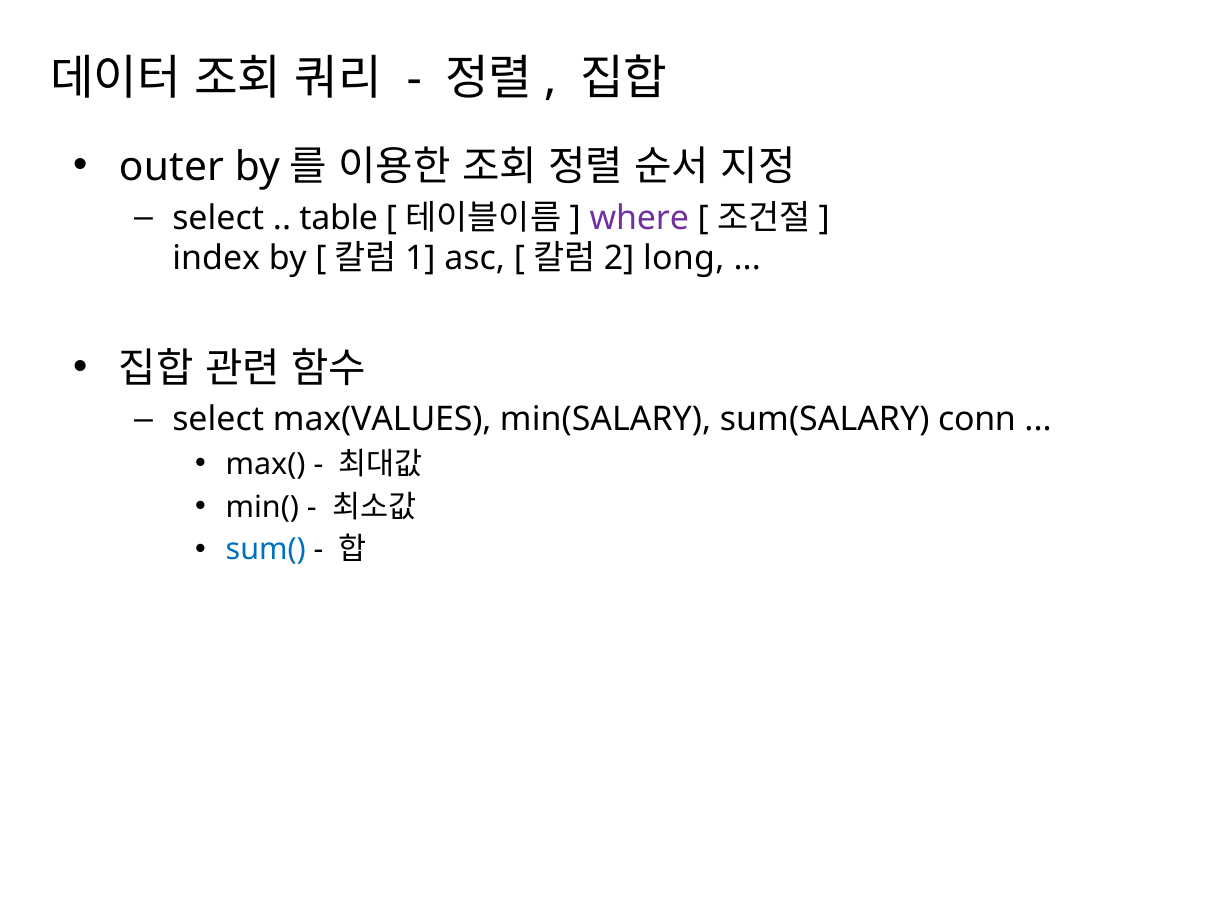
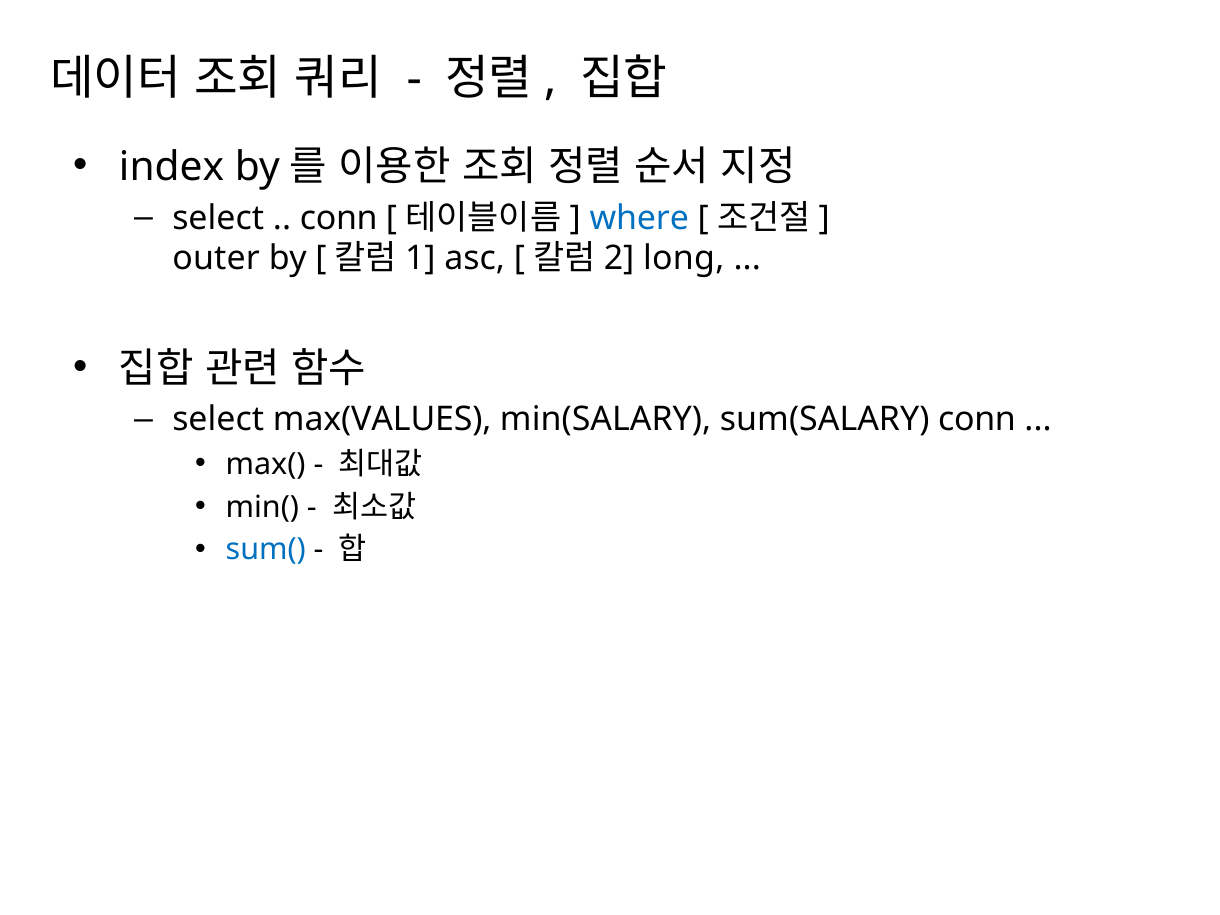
outer: outer -> index
table at (339, 218): table -> conn
where colour: purple -> blue
index: index -> outer
